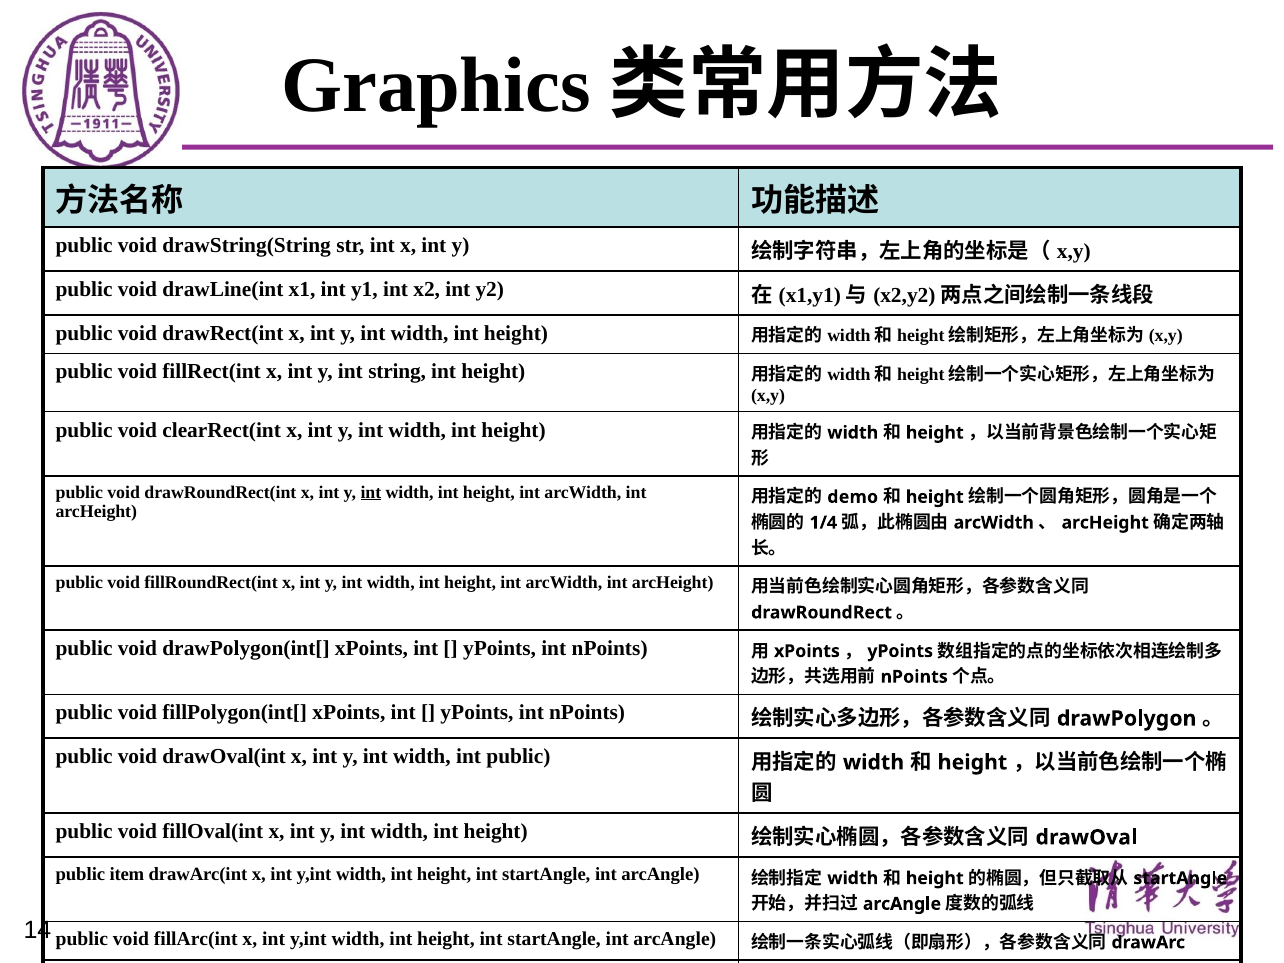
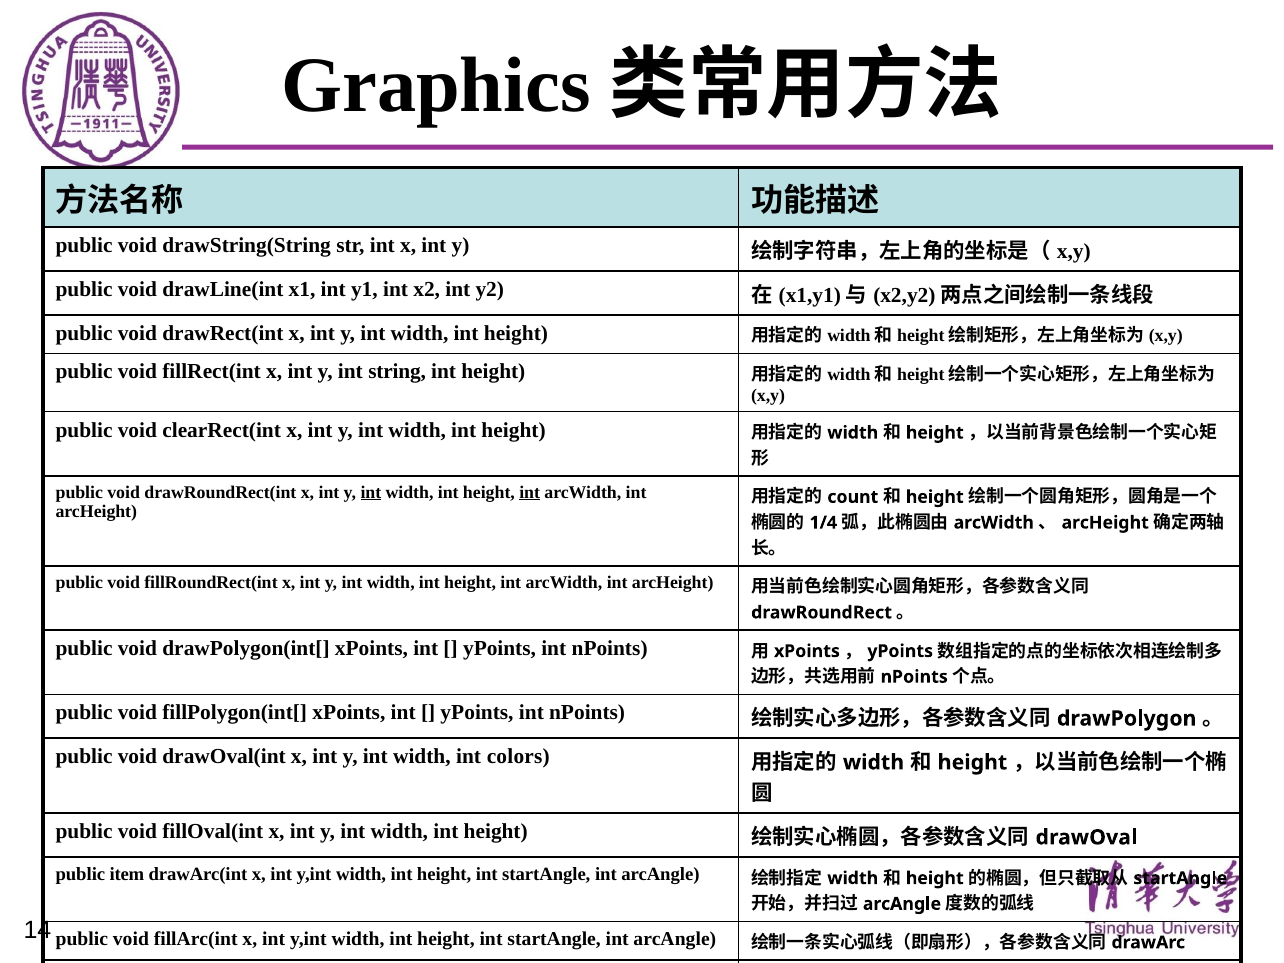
int at (530, 492) underline: none -> present
demo: demo -> count
int public: public -> colors
